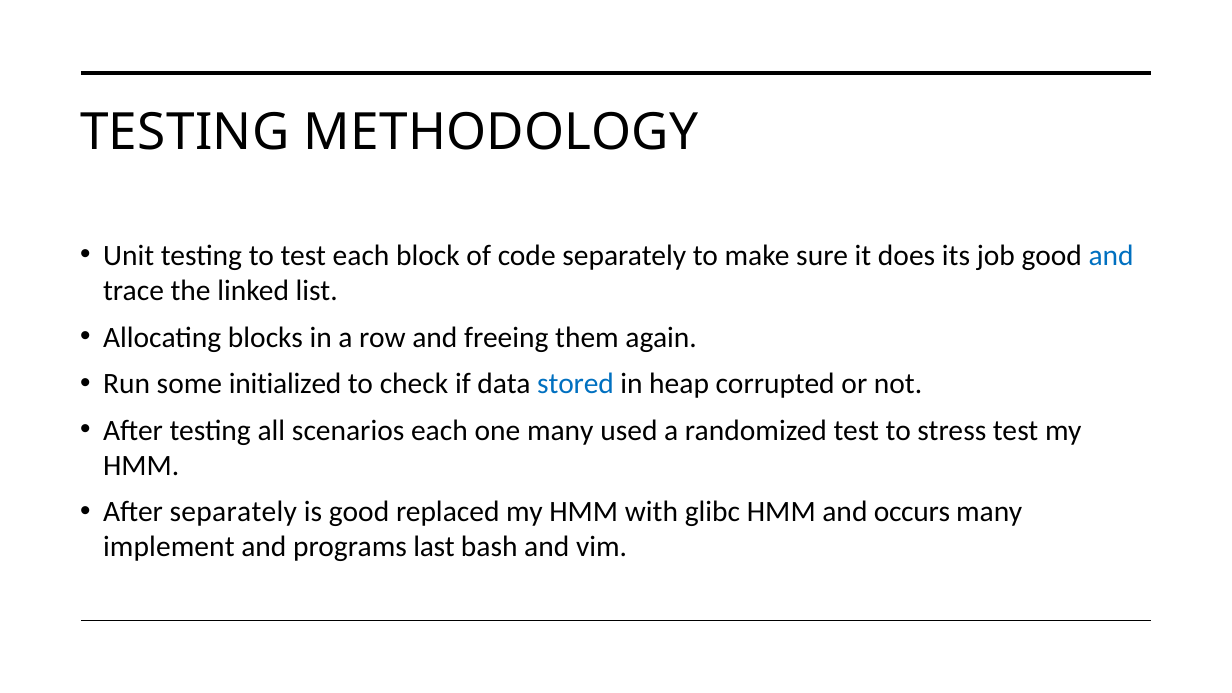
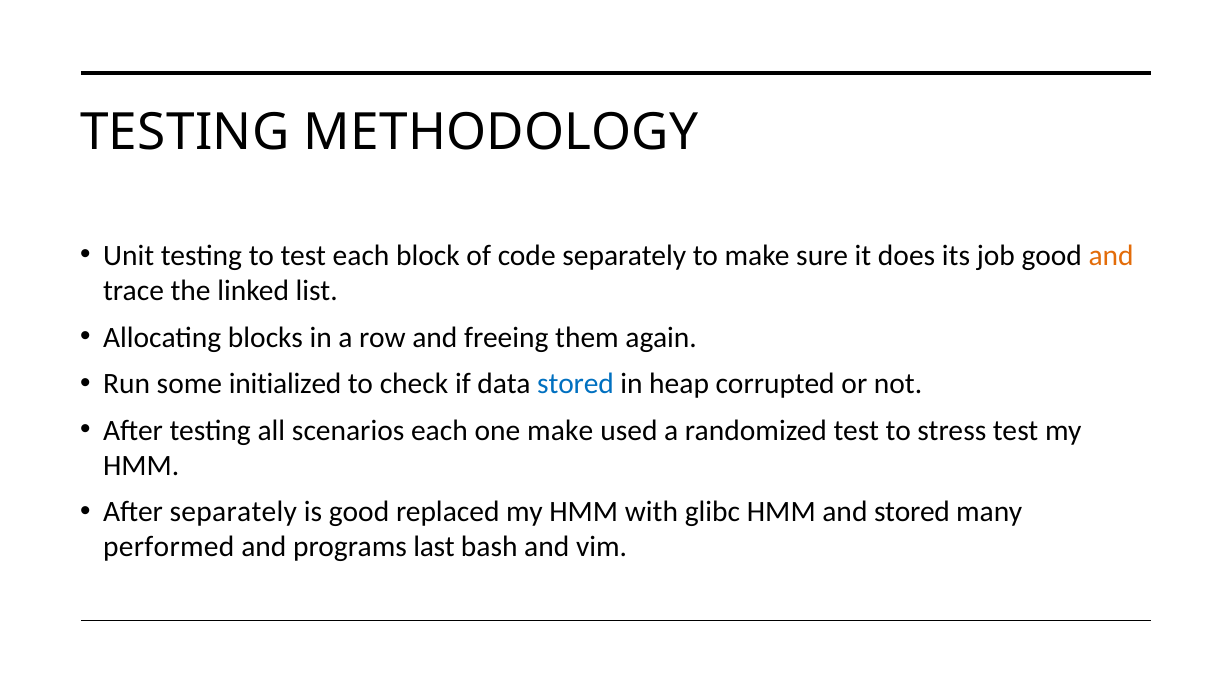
and at (1111, 256) colour: blue -> orange
one many: many -> make
and occurs: occurs -> stored
implement: implement -> performed
